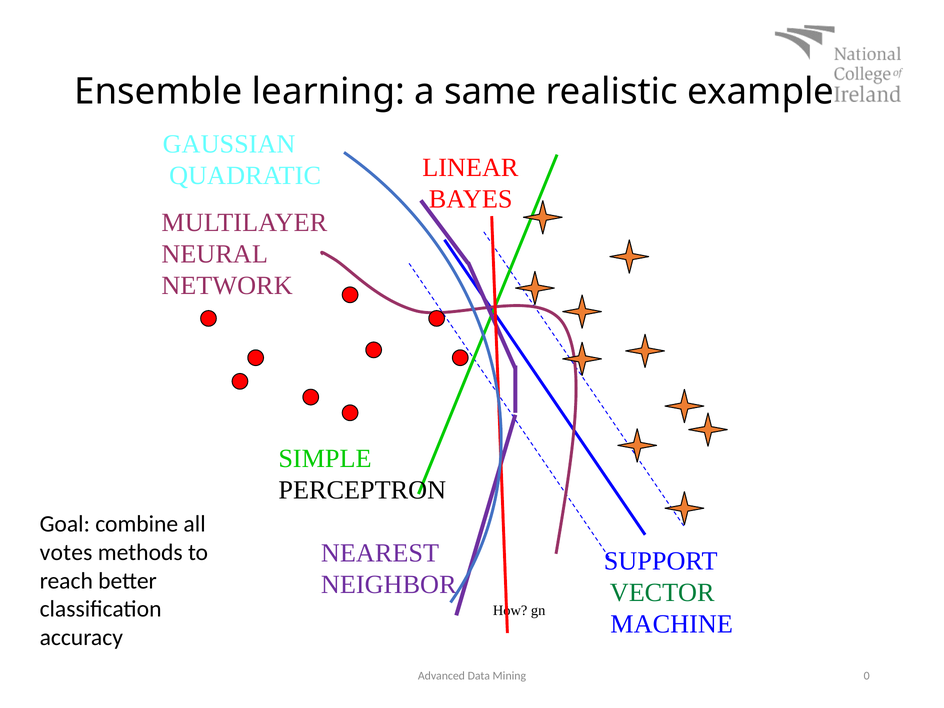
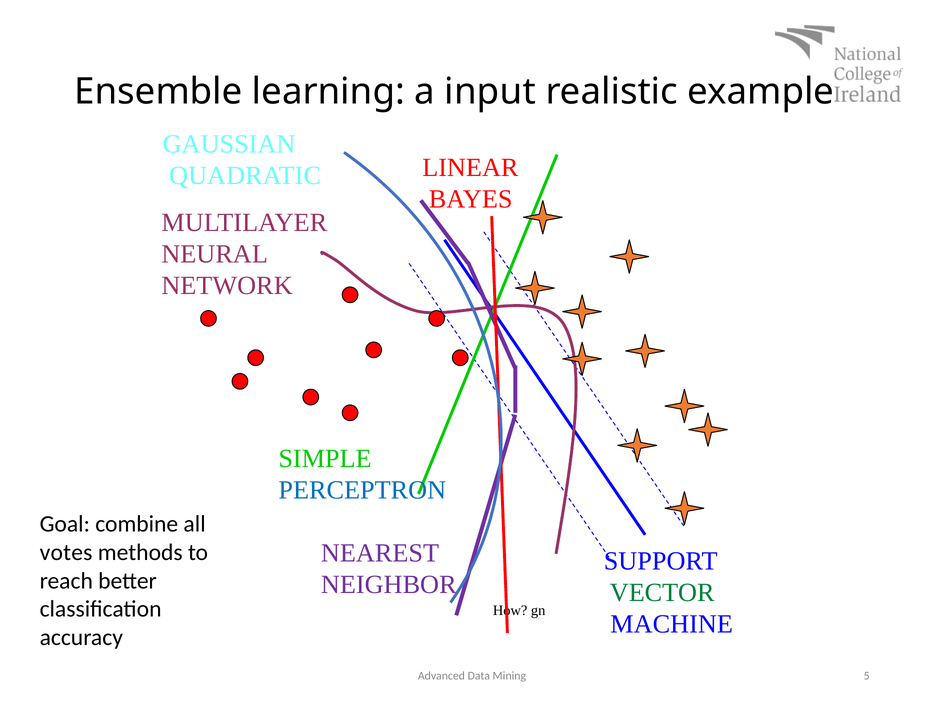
same: same -> input
PERCEPTRON colour: black -> blue
0: 0 -> 5
